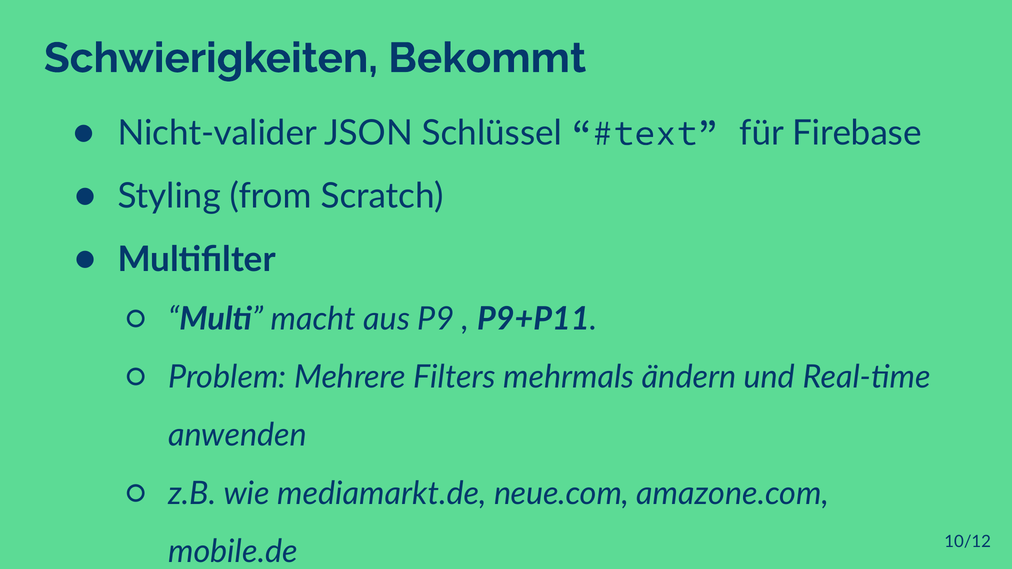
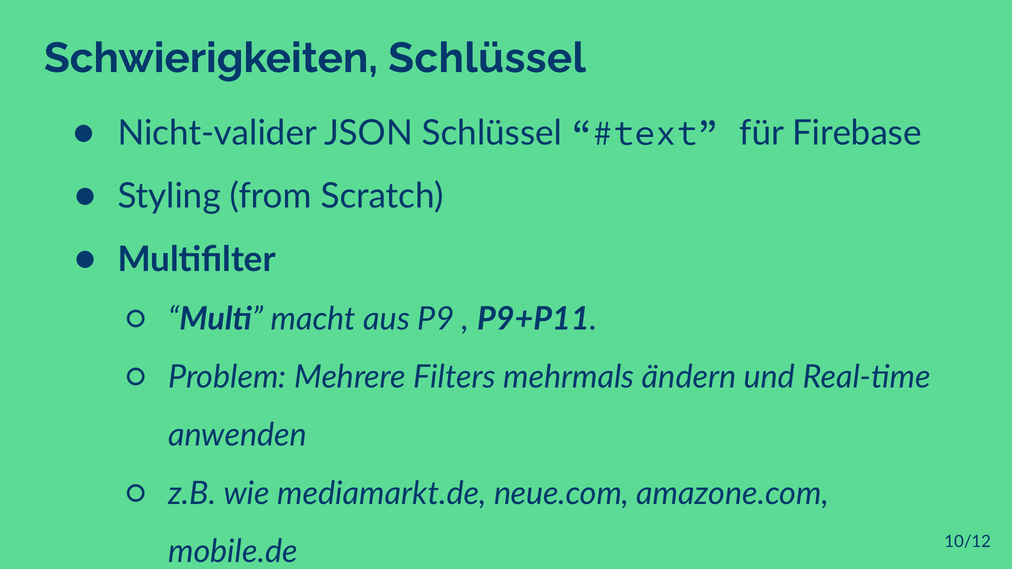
Schwierigkeiten Bekommt: Bekommt -> Schlüssel
